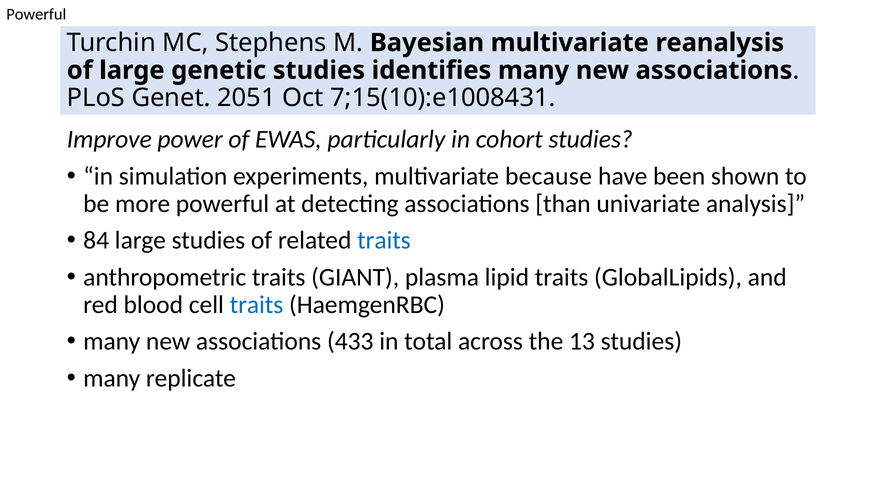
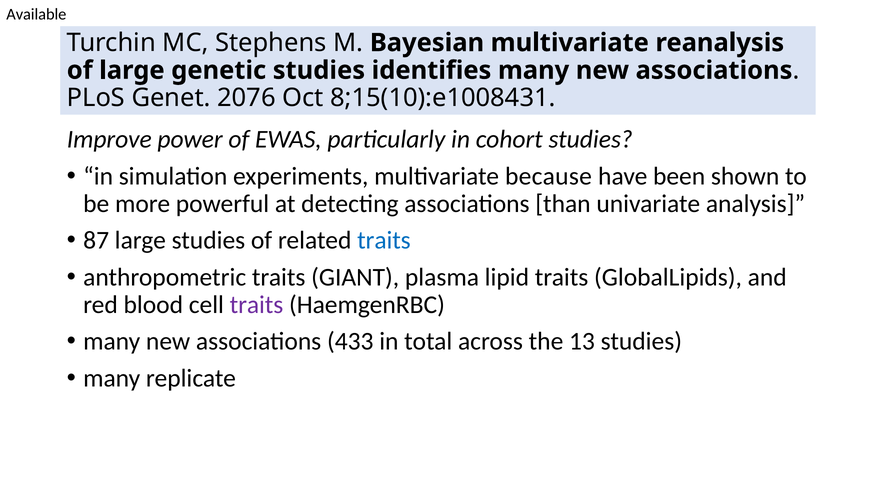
Powerful at (36, 14): Powerful -> Available
2051: 2051 -> 2076
7;15(10):e1008431: 7;15(10):e1008431 -> 8;15(10):e1008431
84: 84 -> 87
traits at (257, 305) colour: blue -> purple
